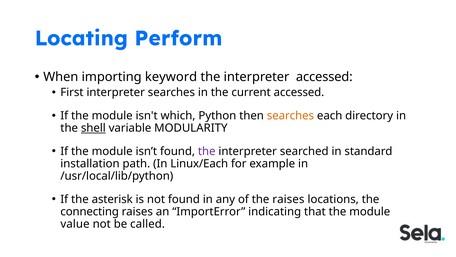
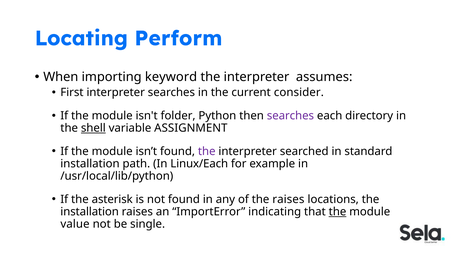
interpreter accessed: accessed -> assumes
current accessed: accessed -> consider
which: which -> folder
searches at (290, 116) colour: orange -> purple
MODULARITY: MODULARITY -> ASSIGNMENT
connecting at (90, 211): connecting -> installation
the at (338, 211) underline: none -> present
called: called -> single
